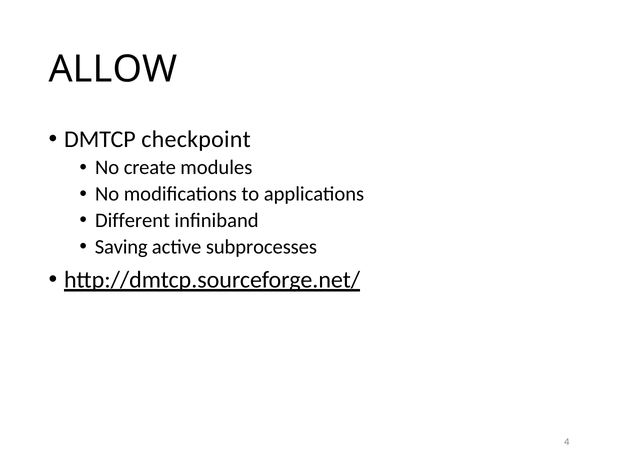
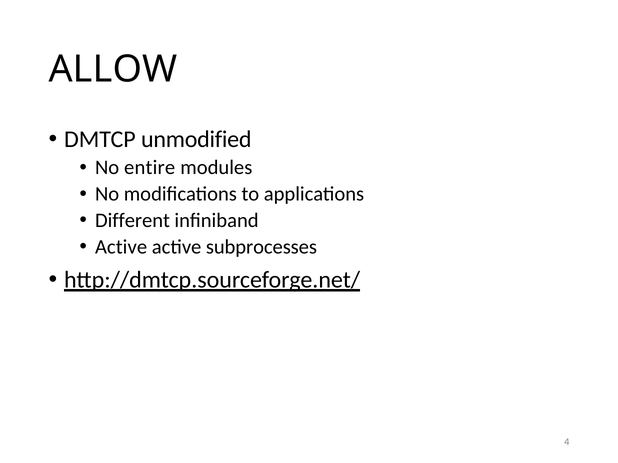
checkpoint: checkpoint -> unmodified
create: create -> entire
Saving at (121, 247): Saving -> Active
